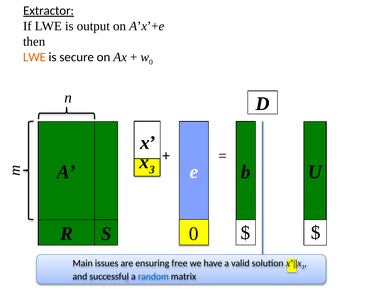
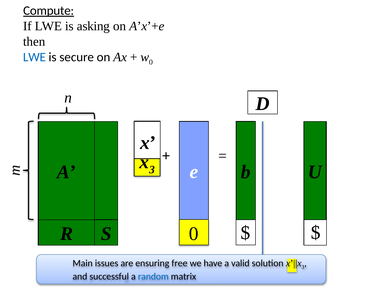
Extractor: Extractor -> Compute
output: output -> asking
LWE at (34, 57) colour: orange -> blue
